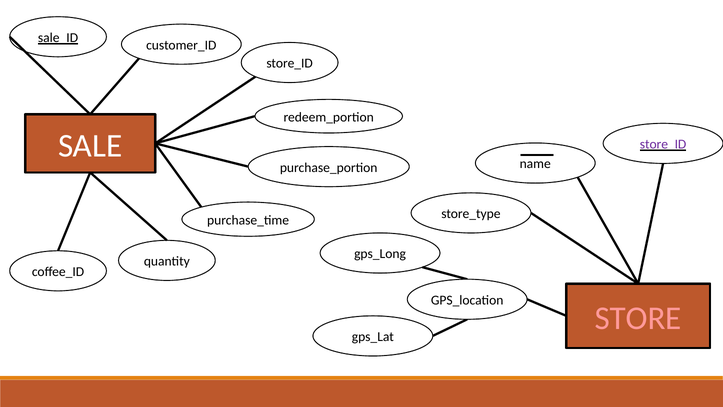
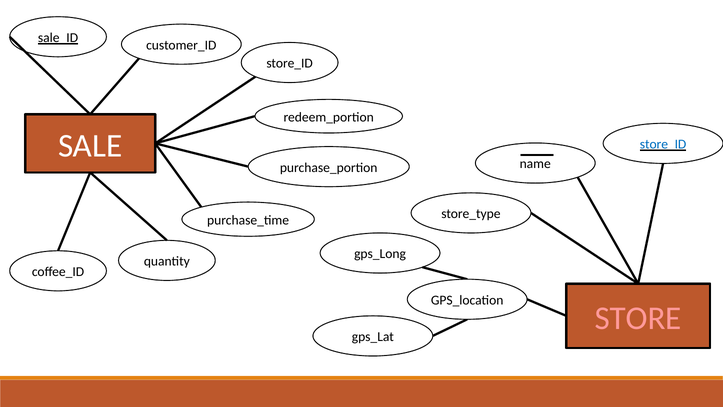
store_ID at (663, 144) colour: purple -> blue
